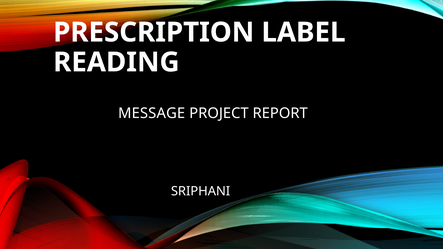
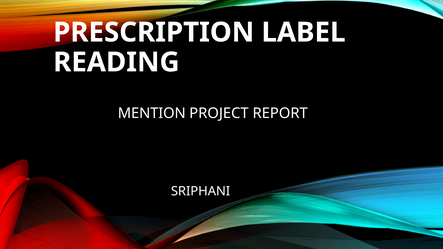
MESSAGE: MESSAGE -> MENTION
